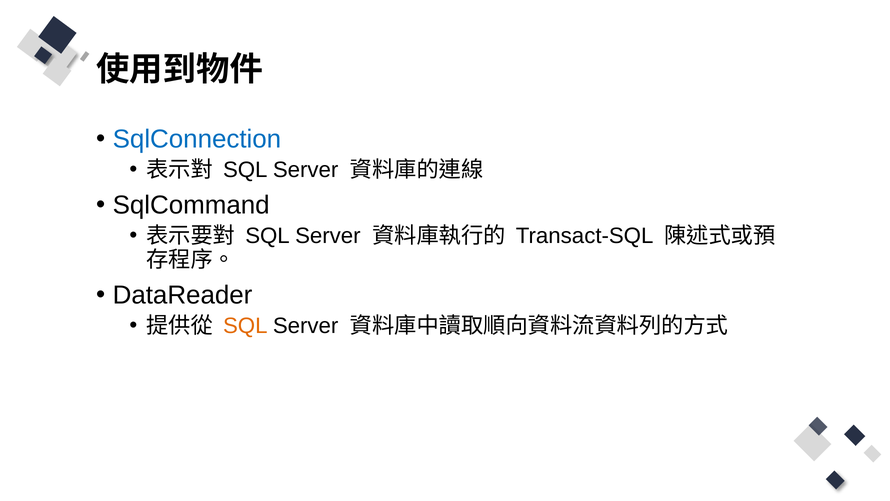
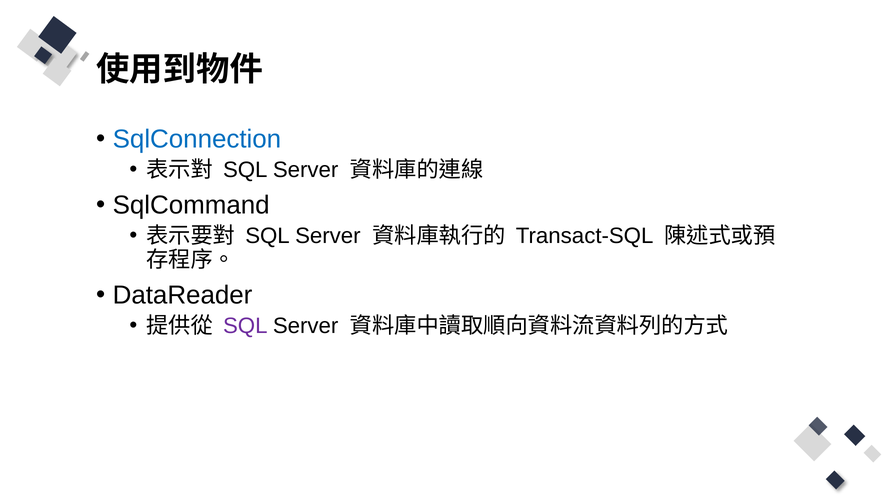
SQL at (245, 326) colour: orange -> purple
